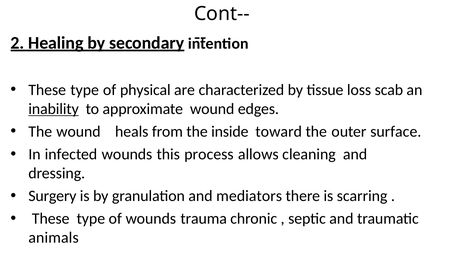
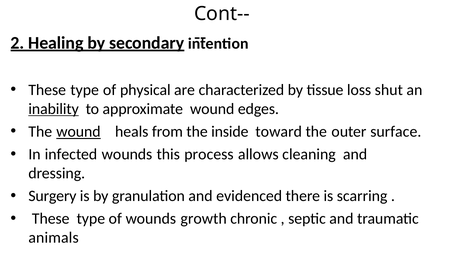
scab: scab -> shut
wound at (78, 131) underline: none -> present
mediators: mediators -> evidenced
trauma: trauma -> growth
